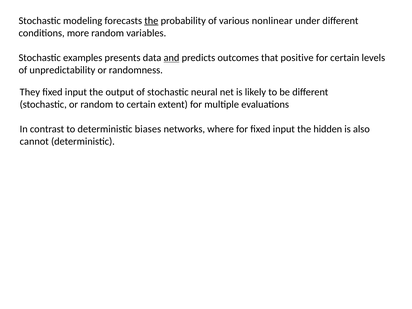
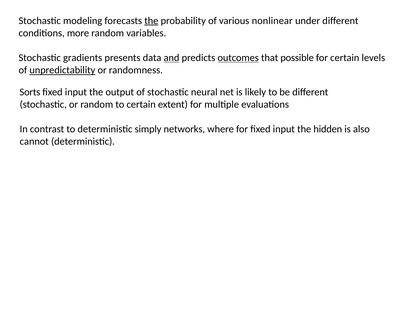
examples: examples -> gradients
outcomes underline: none -> present
positive: positive -> possible
unpredictability underline: none -> present
They: They -> Sorts
biases: biases -> simply
